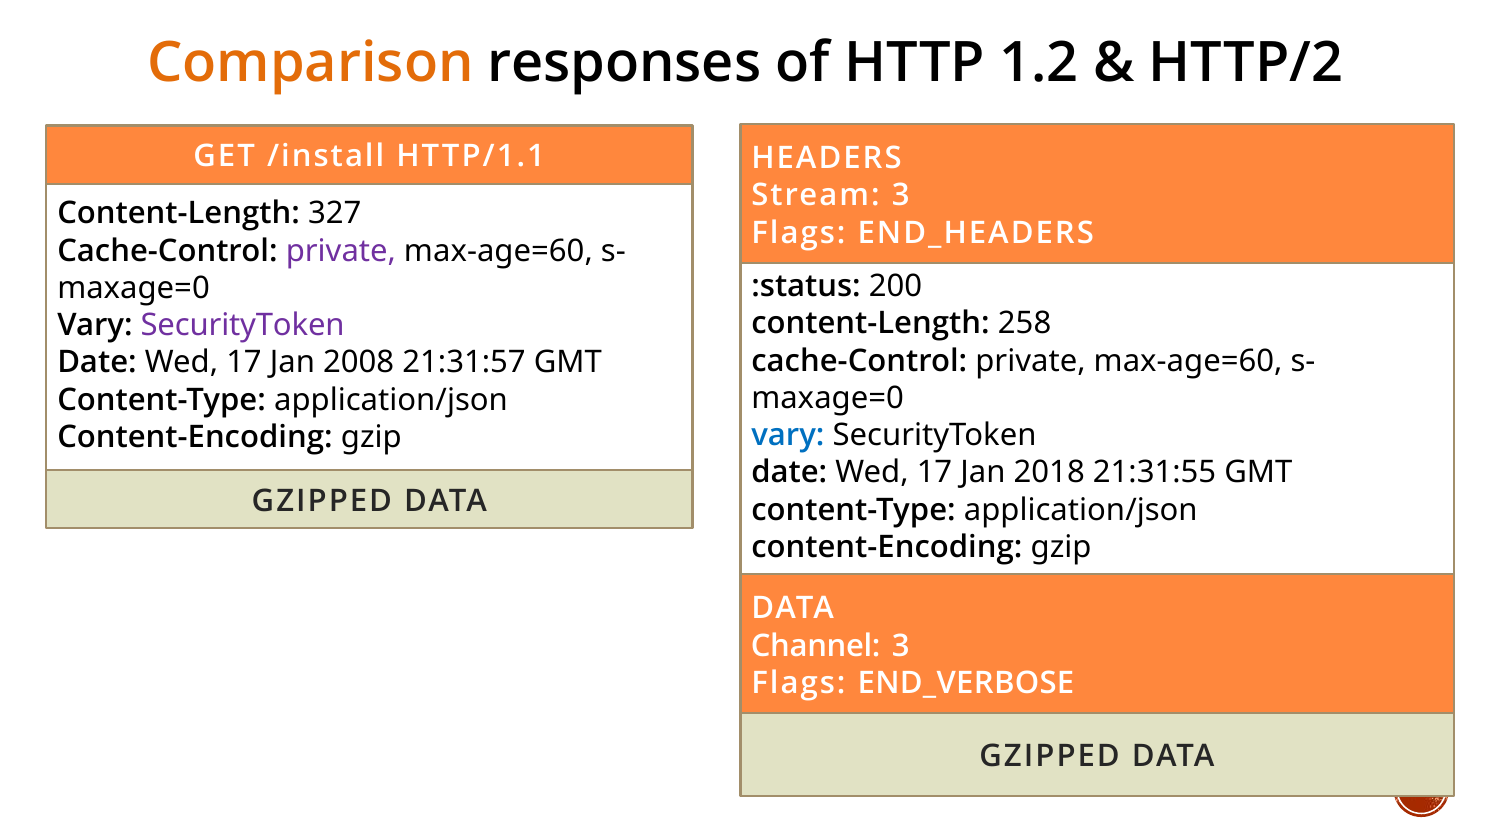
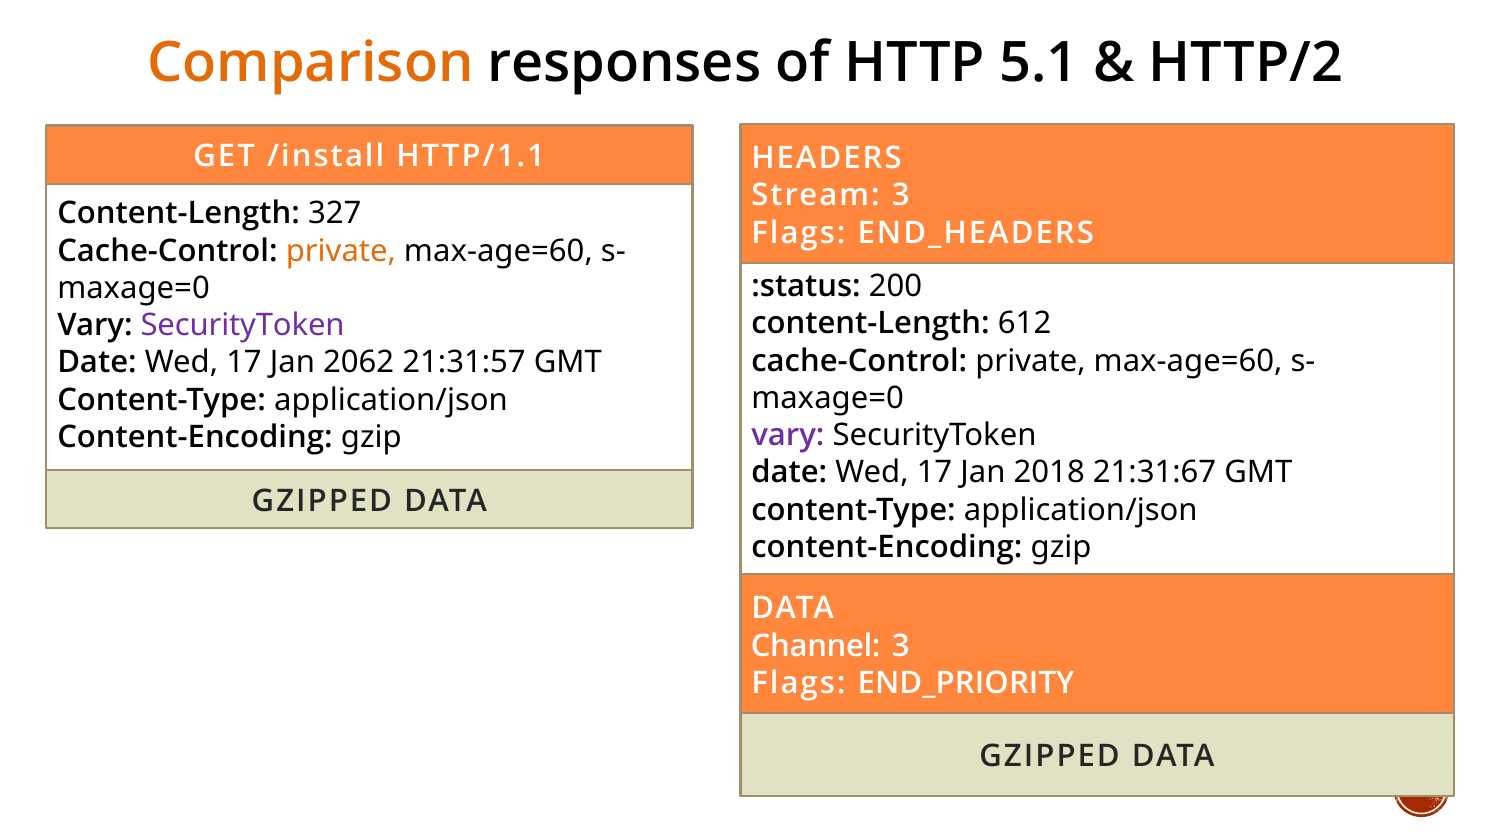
1.2: 1.2 -> 5.1
private at (341, 251) colour: purple -> orange
258: 258 -> 612
2008: 2008 -> 2062
vary at (788, 435) colour: blue -> purple
21:31:55: 21:31:55 -> 21:31:67
END_VERBOSE: END_VERBOSE -> END_PRIORITY
